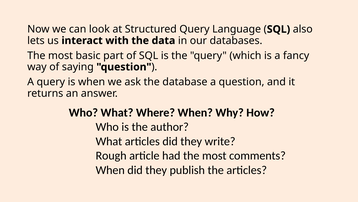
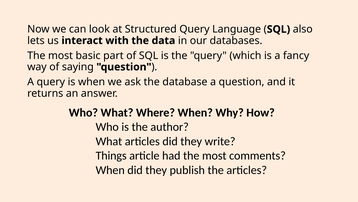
Rough: Rough -> Things
